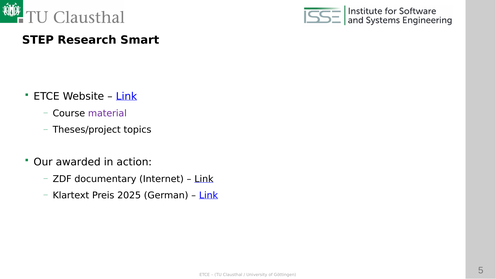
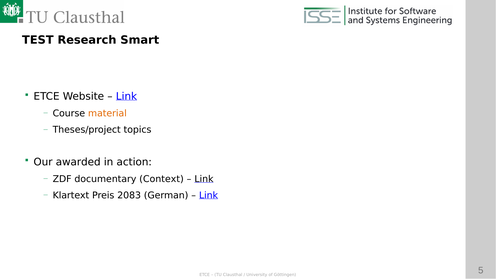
STEP: STEP -> TEST
material colour: purple -> orange
Internet: Internet -> Context
2025: 2025 -> 2083
